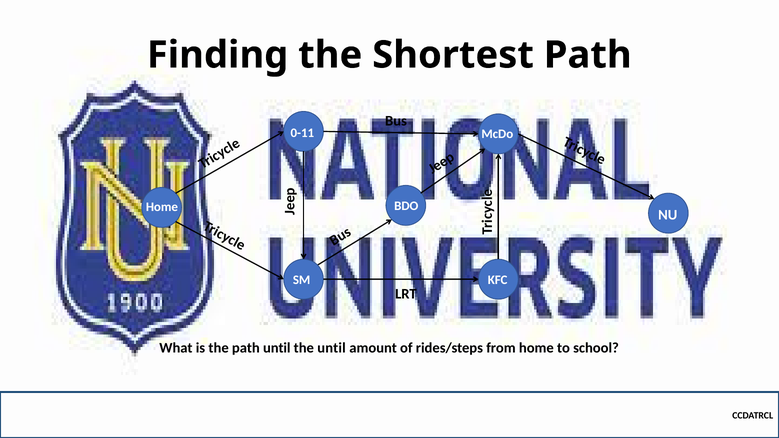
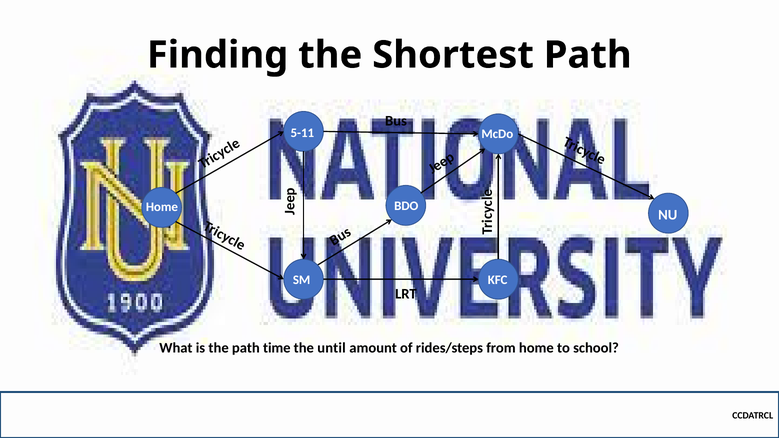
0-11: 0-11 -> 5-11
path until: until -> time
